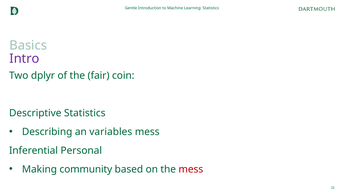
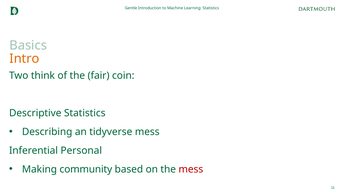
Intro colour: purple -> orange
dplyr: dplyr -> think
variables: variables -> tidyverse
